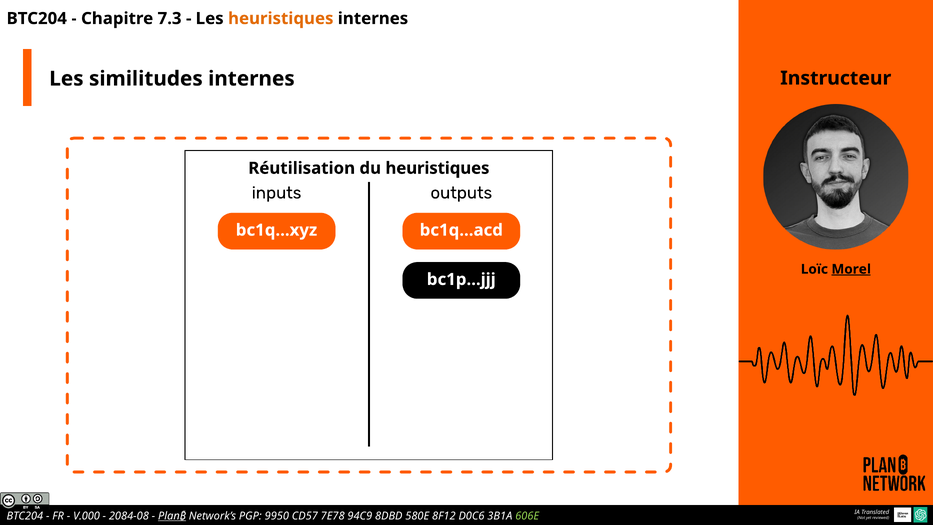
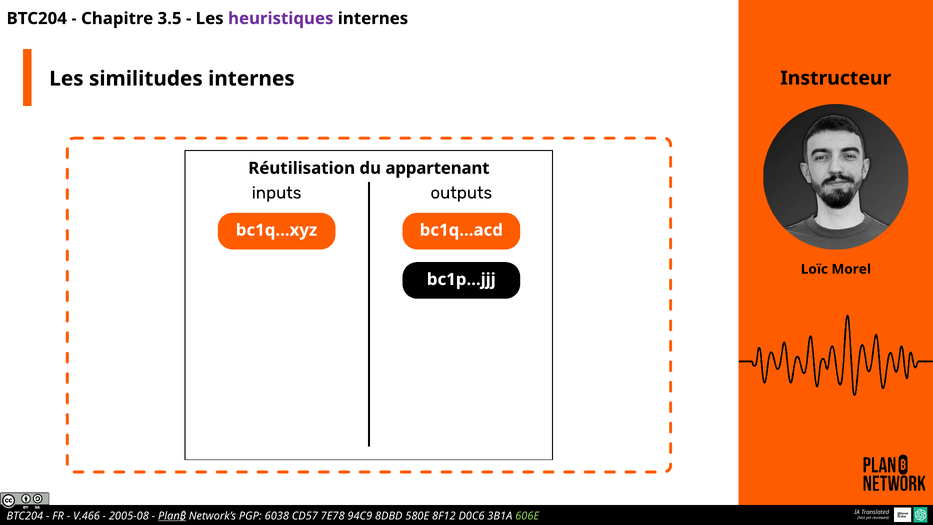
7.3: 7.3 -> 3.5
heuristiques at (281, 19) colour: orange -> purple
du heuristiques: heuristiques -> appartenant
Morel underline: present -> none
V.000: V.000 -> V.466
2084-08: 2084-08 -> 2005-08
9950: 9950 -> 6038
